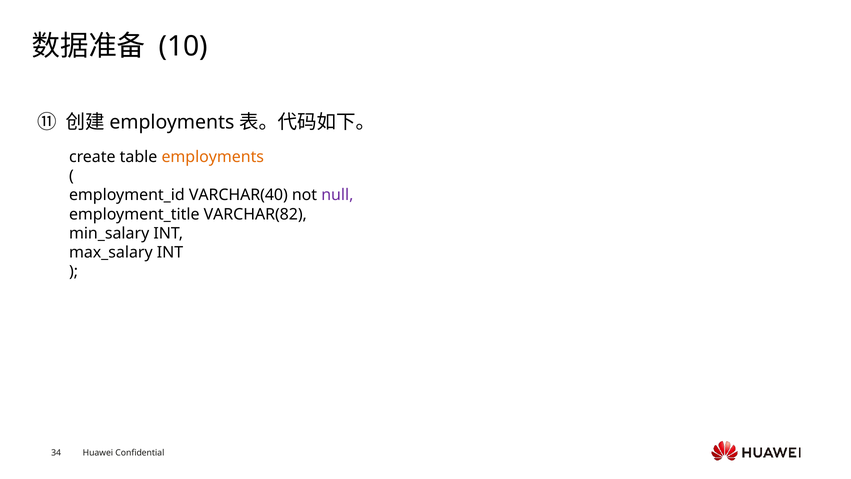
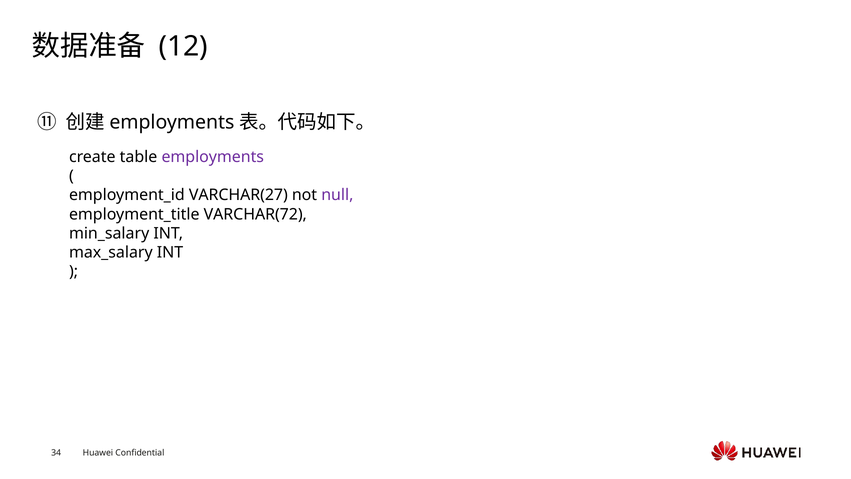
10: 10 -> 12
employments at (213, 157) colour: orange -> purple
VARCHAR(40: VARCHAR(40 -> VARCHAR(27
VARCHAR(82: VARCHAR(82 -> VARCHAR(72
